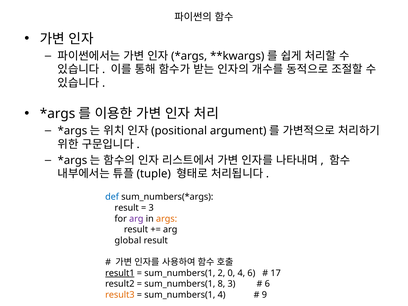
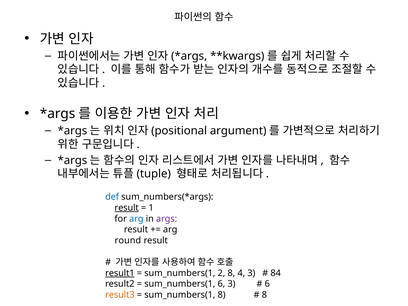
result at (127, 208) underline: none -> present
3 at (151, 208): 3 -> 1
arg at (136, 219) colour: purple -> blue
args colour: orange -> purple
global: global -> round
2 0: 0 -> 8
4 6: 6 -> 3
17: 17 -> 84
sum_numbers(1 8: 8 -> 6
sum_numbers(1 4: 4 -> 8
9 at (264, 295): 9 -> 8
